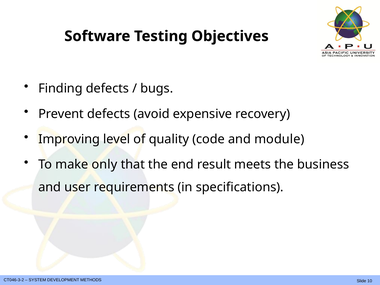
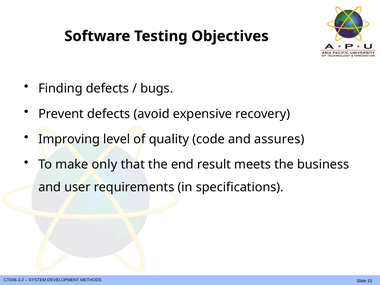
module: module -> assures
